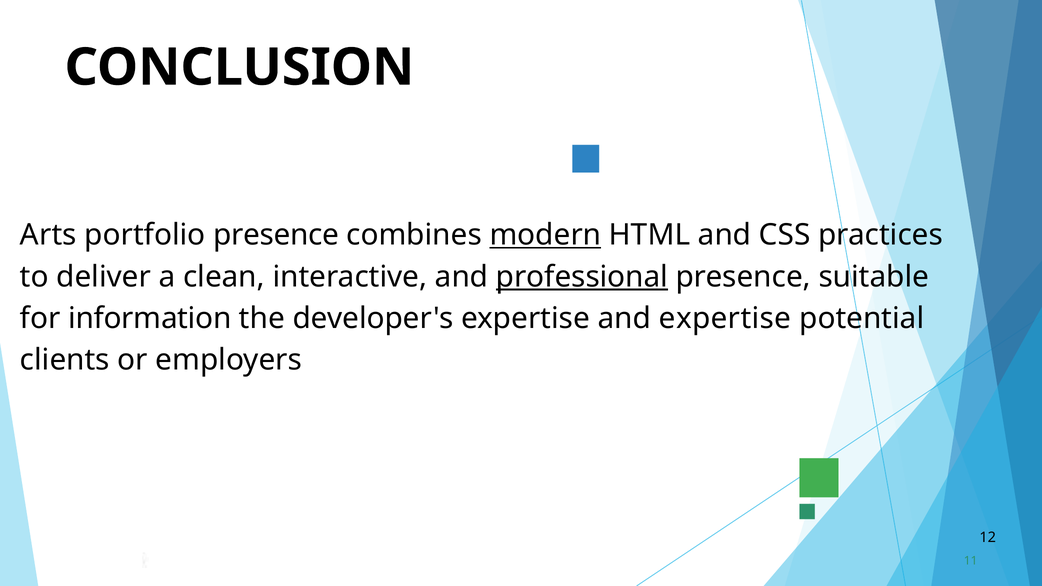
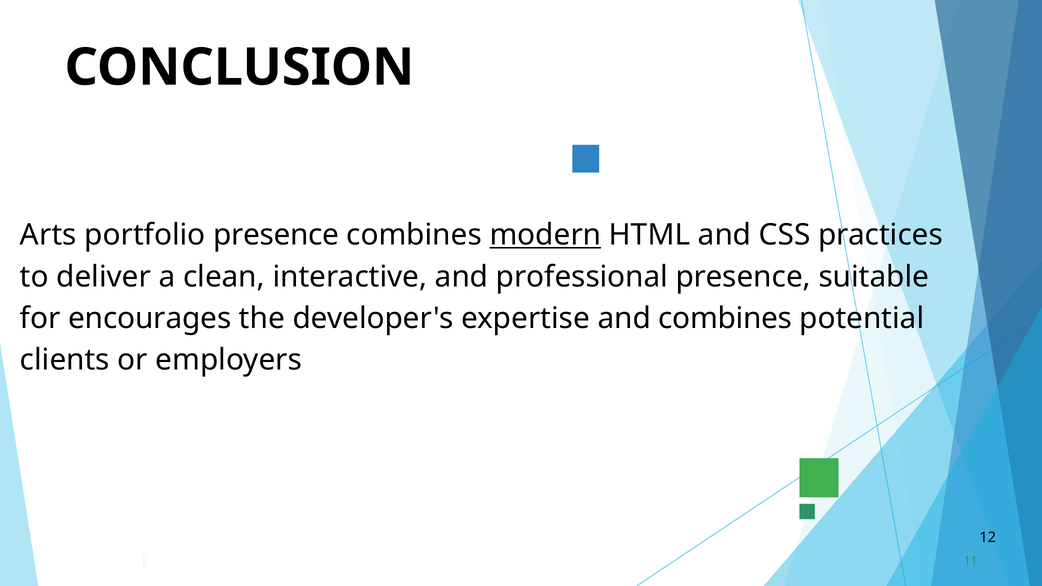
professional underline: present -> none
information: information -> encourages
and expertise: expertise -> combines
